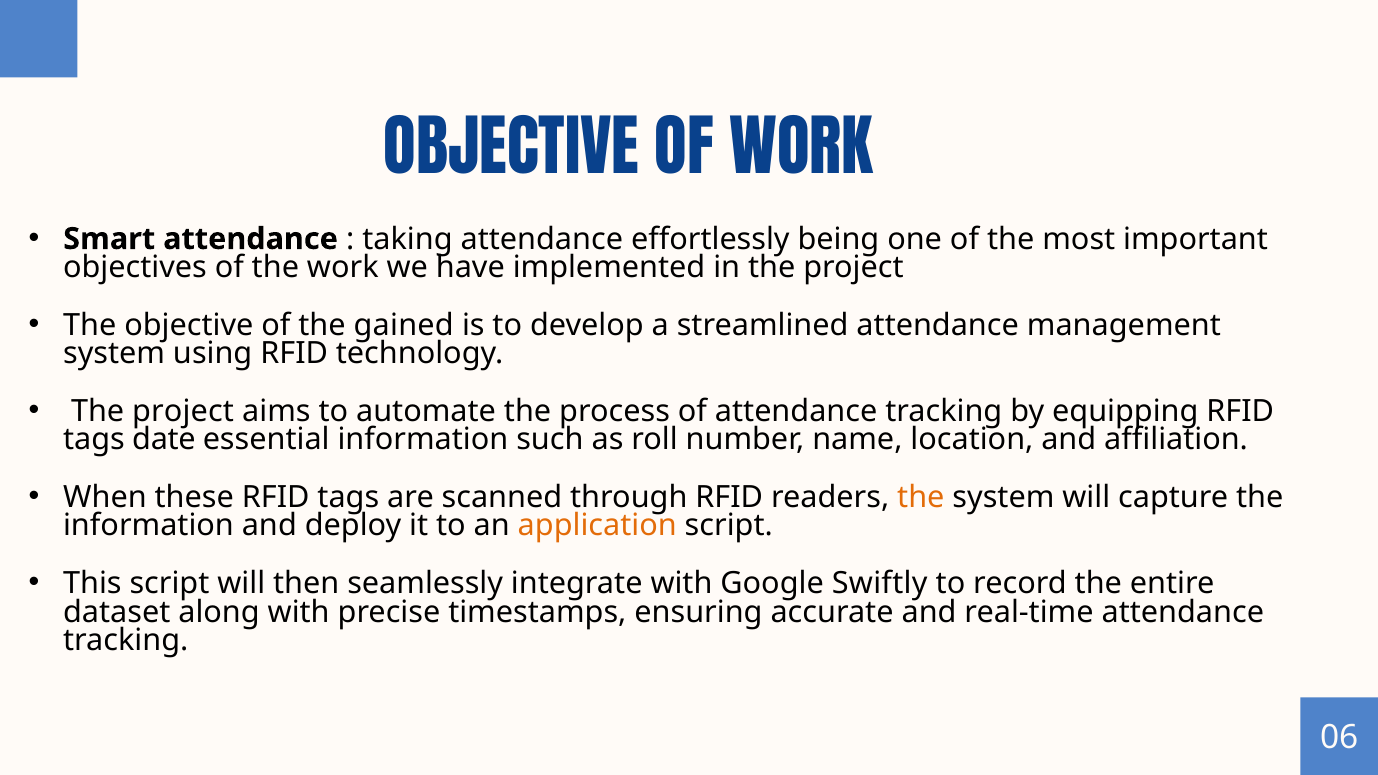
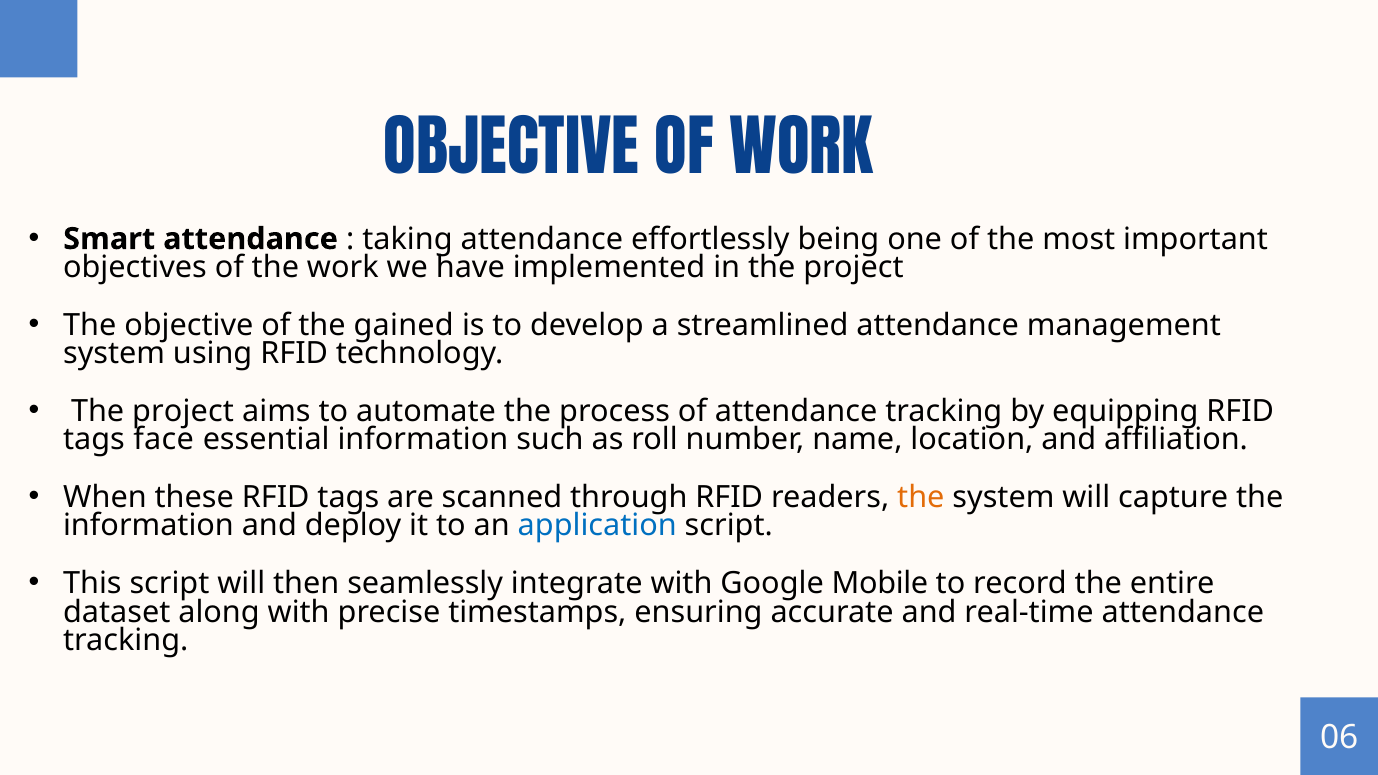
date: date -> face
application colour: orange -> blue
Swiftly: Swiftly -> Mobile
